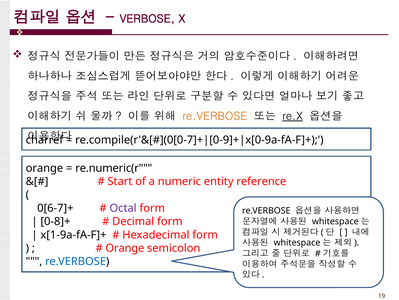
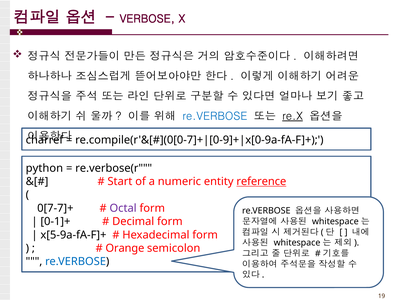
re.VERBOSE at (215, 116) colour: orange -> blue
orange at (44, 168): orange -> python
re.numeric(r: re.numeric(r -> re.verbose(r
reference underline: none -> present
0[6-7]+: 0[6-7]+ -> 0[7-7]+
0-8]+: 0-8]+ -> 0-1]+
x[1-9a-fA-F]+: x[1-9a-fA-F]+ -> x[5-9a-fA-F]+
